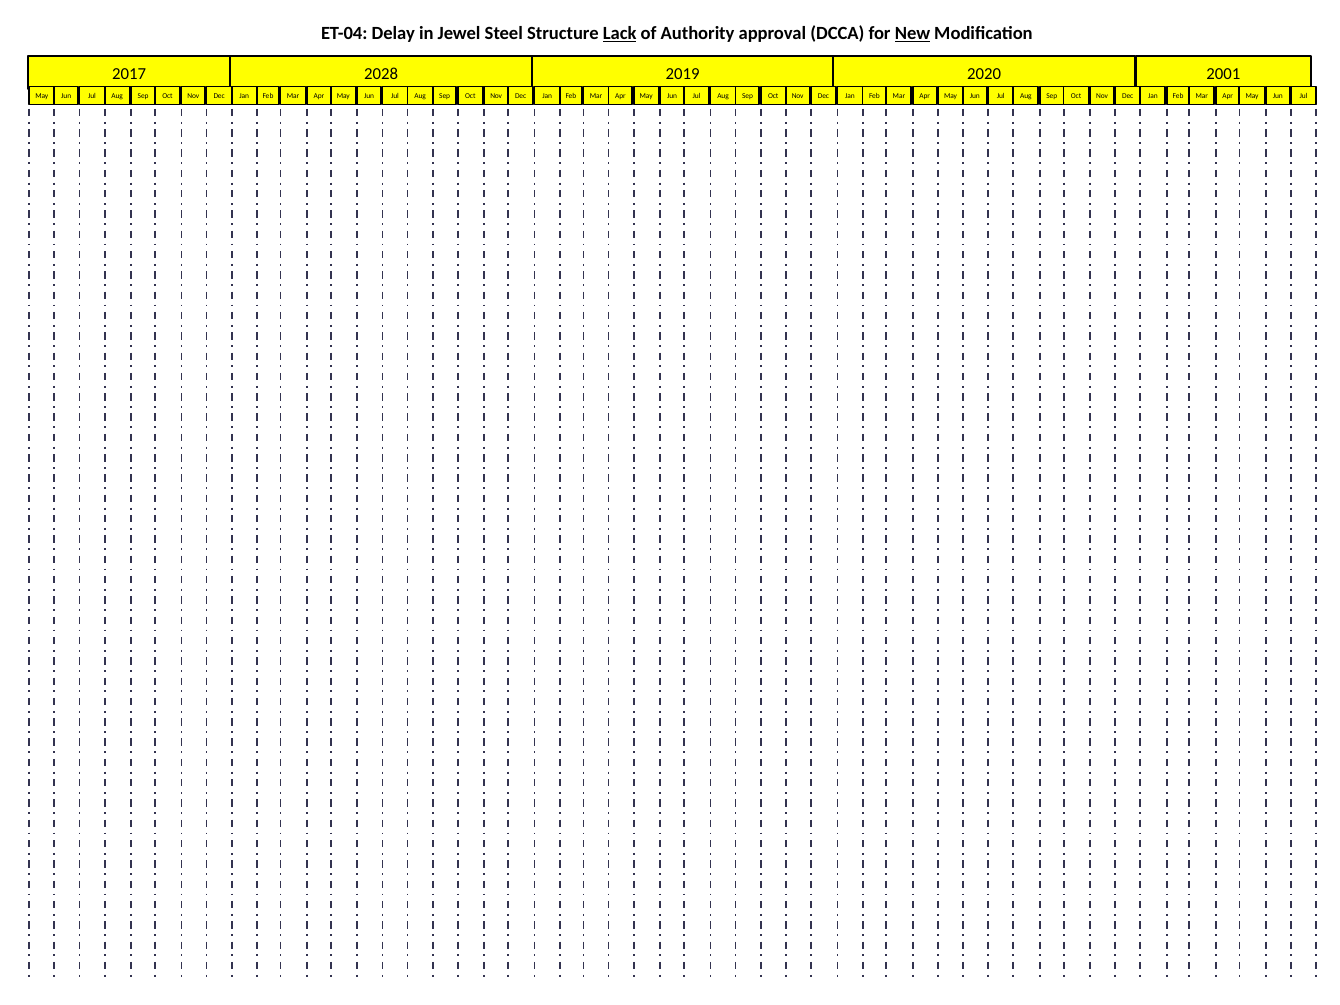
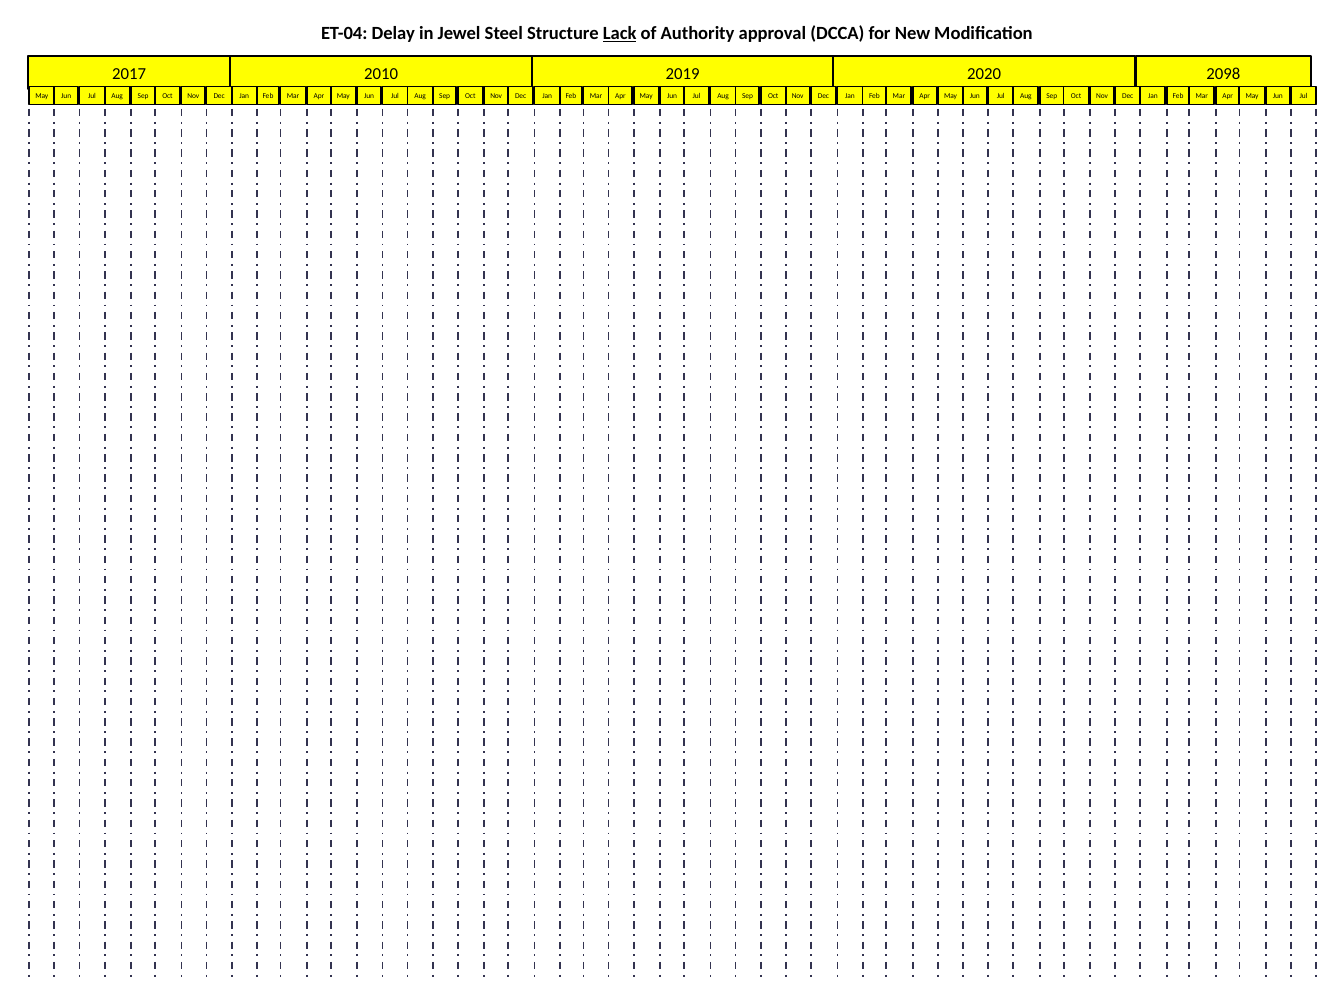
New underline: present -> none
2028: 2028 -> 2010
2001: 2001 -> 2098
